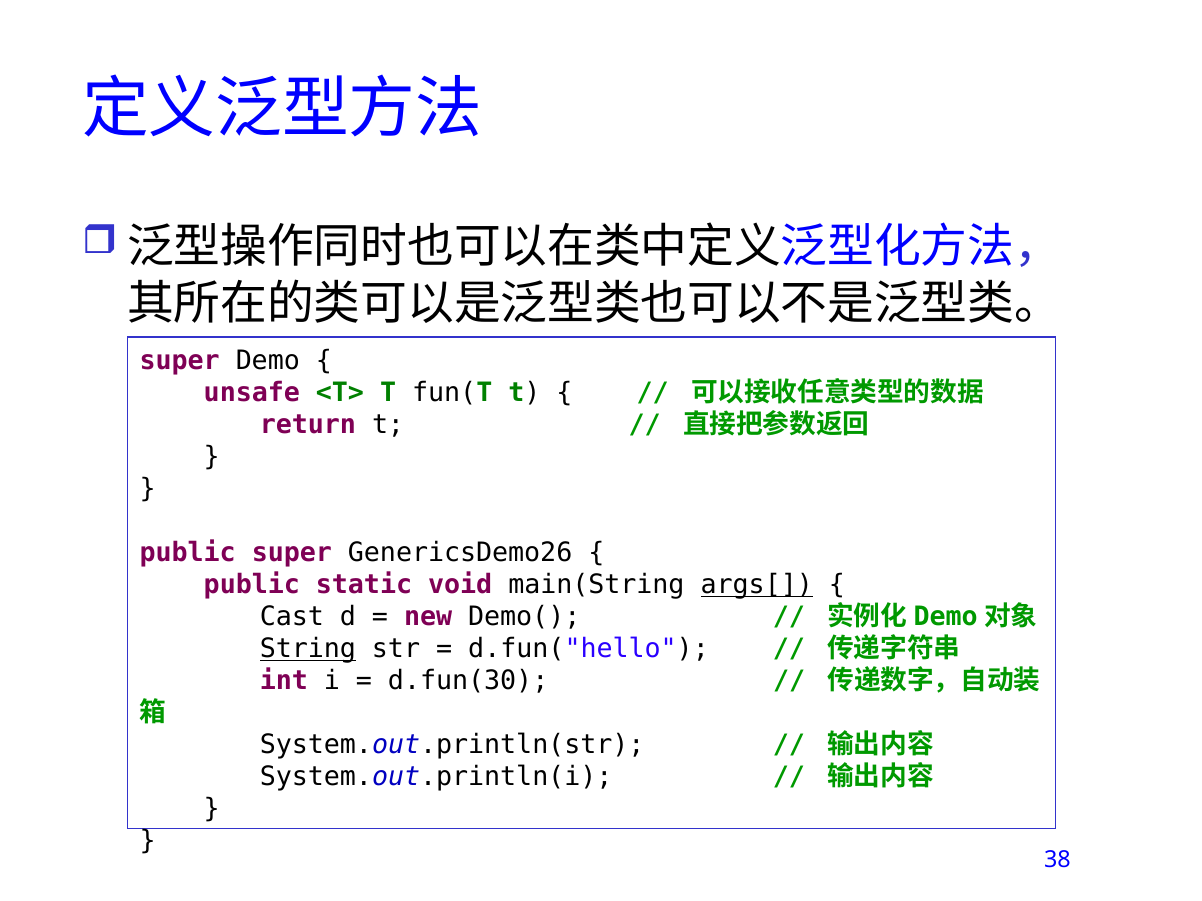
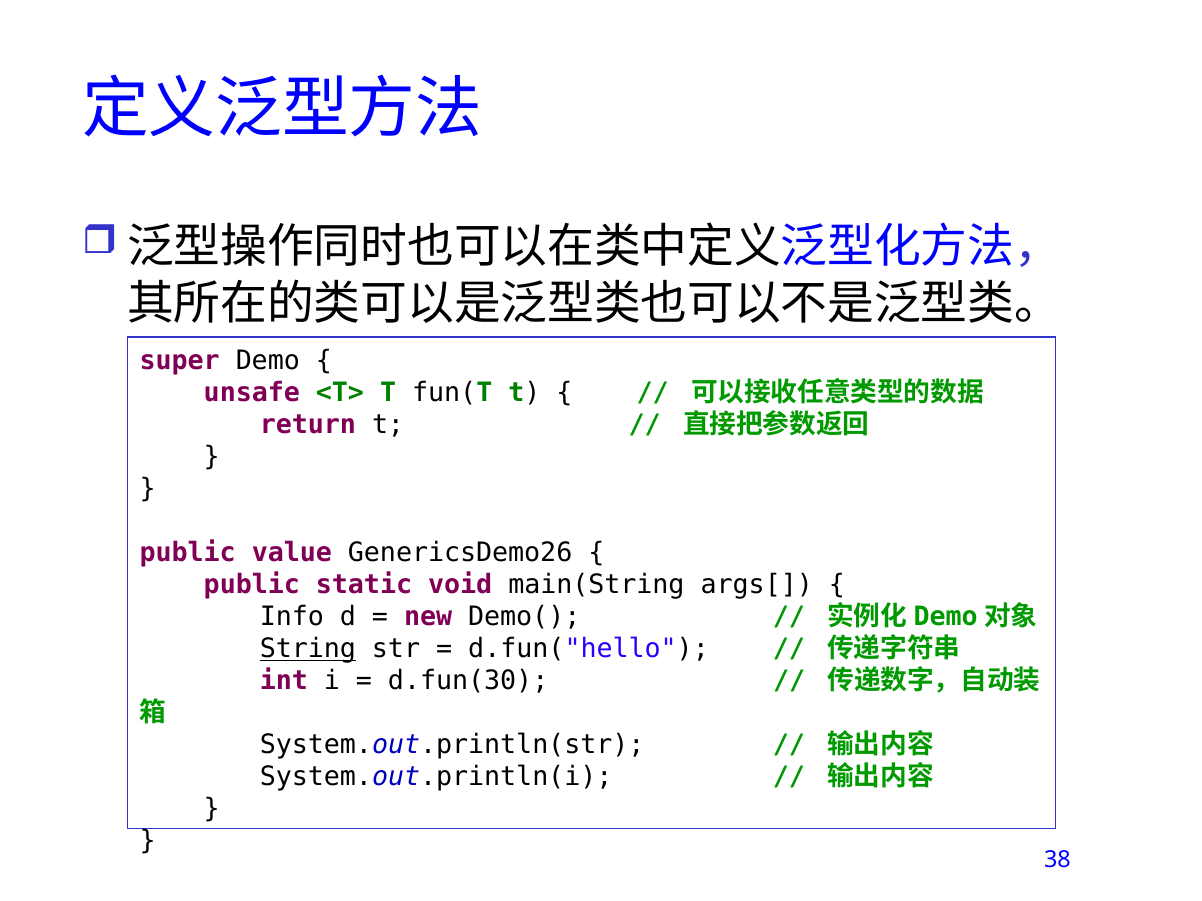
public super: super -> value
args[ underline: present -> none
Cast: Cast -> Info
